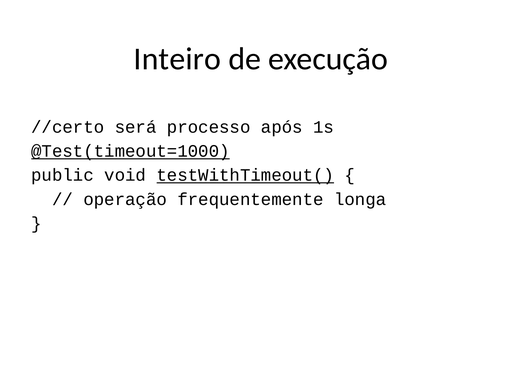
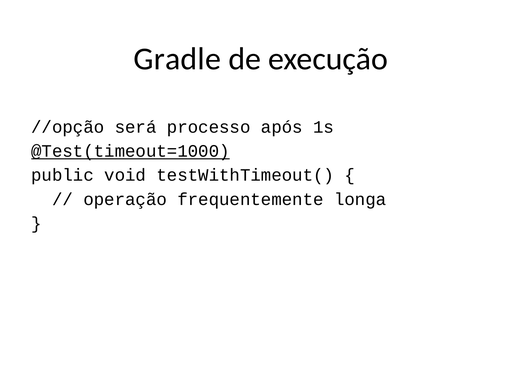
Inteiro: Inteiro -> Gradle
//certo: //certo -> //opção
testWithTimeout( underline: present -> none
